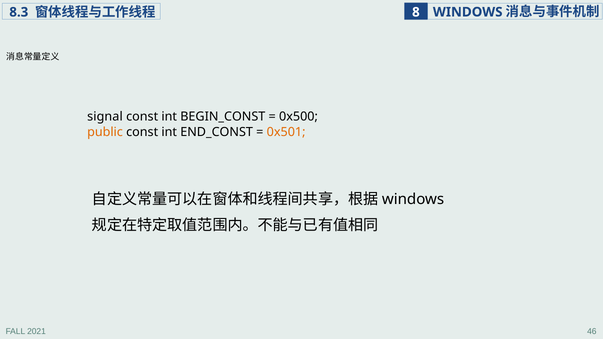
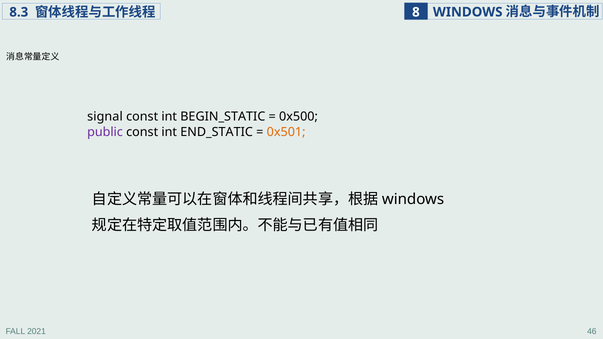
BEGIN_CONST: BEGIN_CONST -> BEGIN_STATIC
public colour: orange -> purple
END_CONST: END_CONST -> END_STATIC
